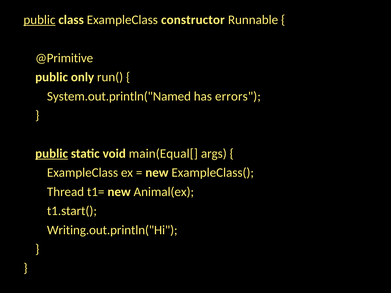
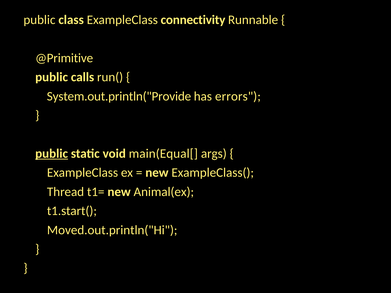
public at (39, 20) underline: present -> none
constructor: constructor -> connectivity
only: only -> calls
System.out.println("Named: System.out.println("Named -> System.out.println("Provide
Writing.out.println("Hi: Writing.out.println("Hi -> Moved.out.println("Hi
